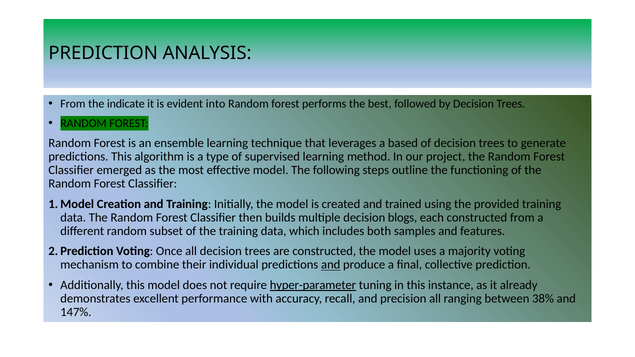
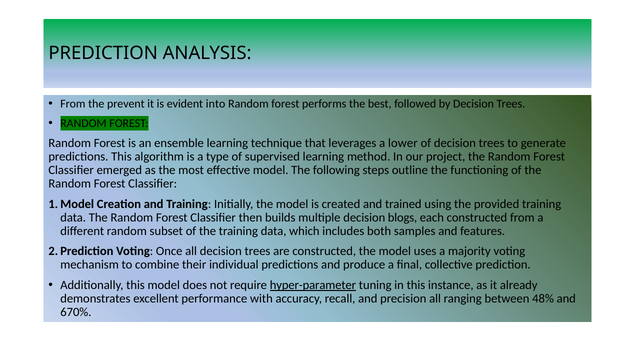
indicate: indicate -> prevent
based: based -> lower
and at (331, 265) underline: present -> none
38%: 38% -> 48%
147%: 147% -> 670%
